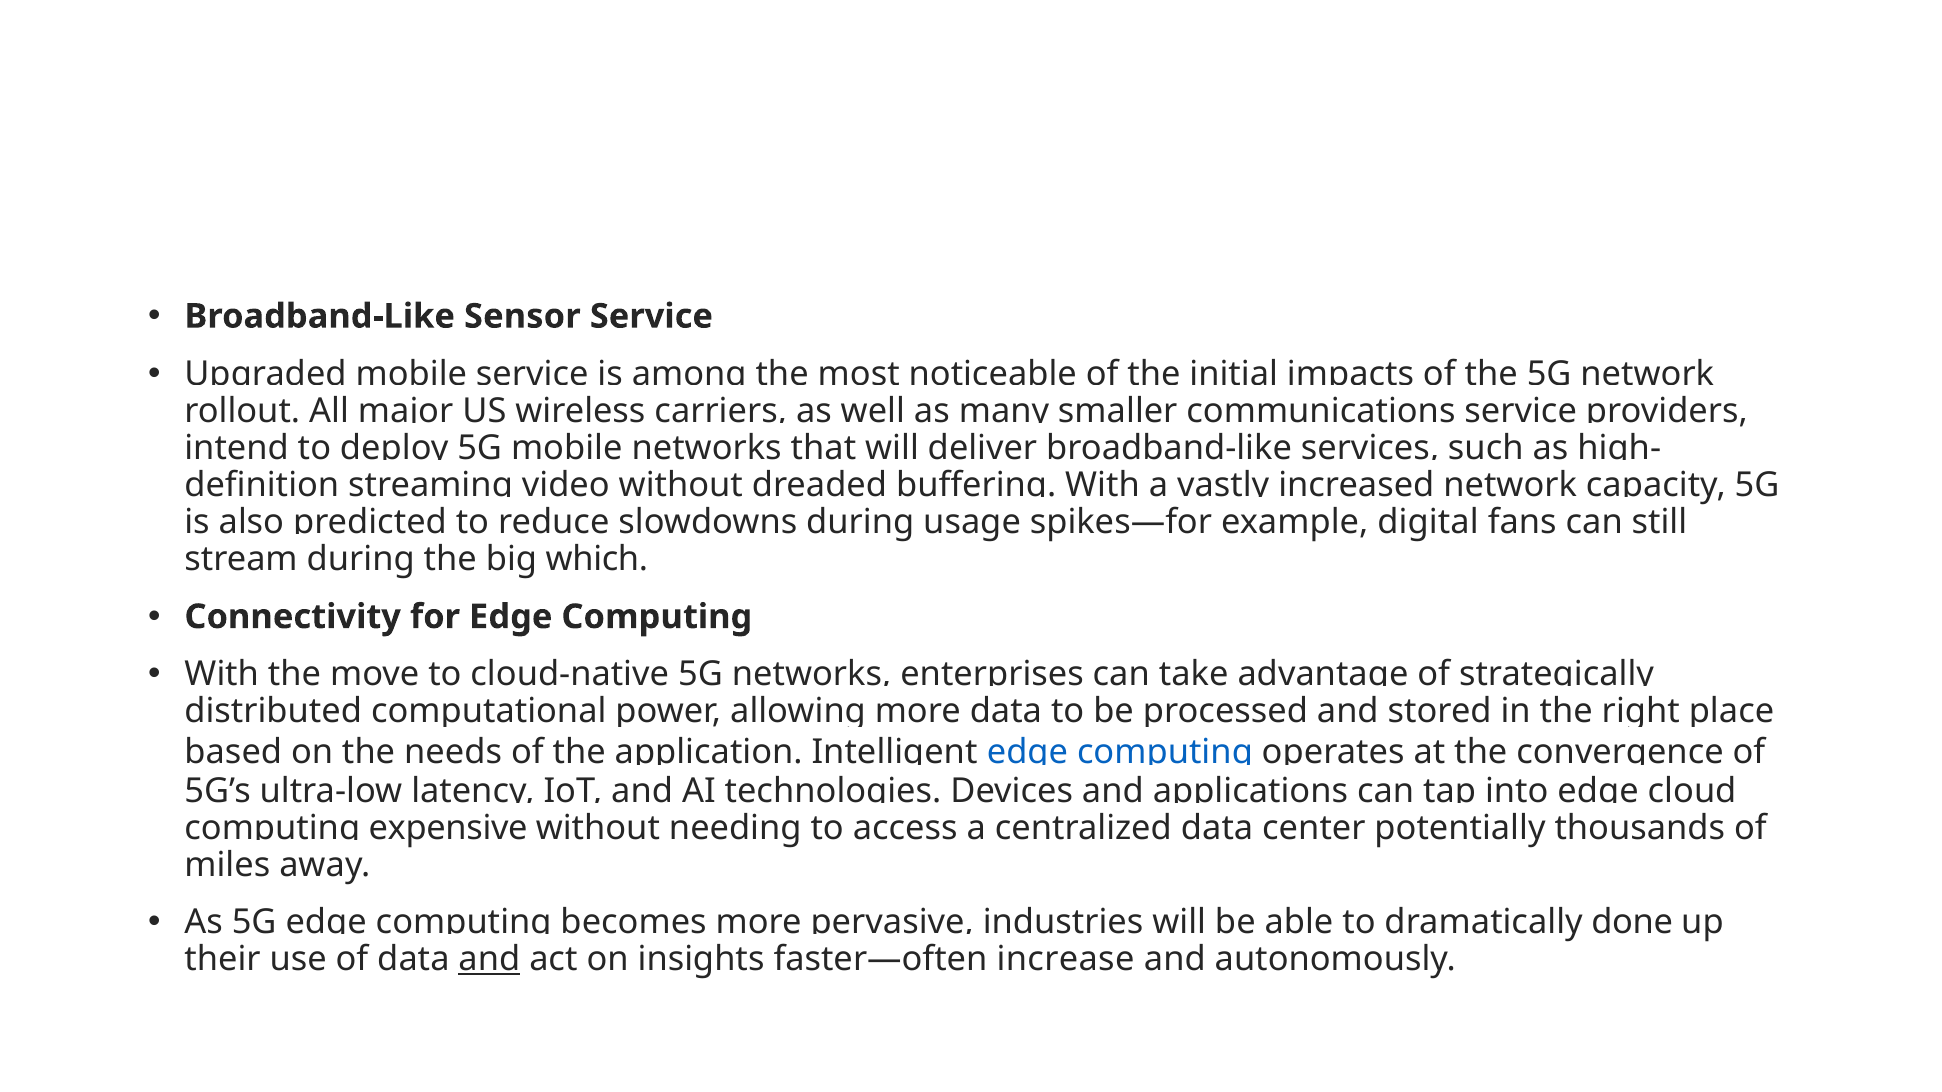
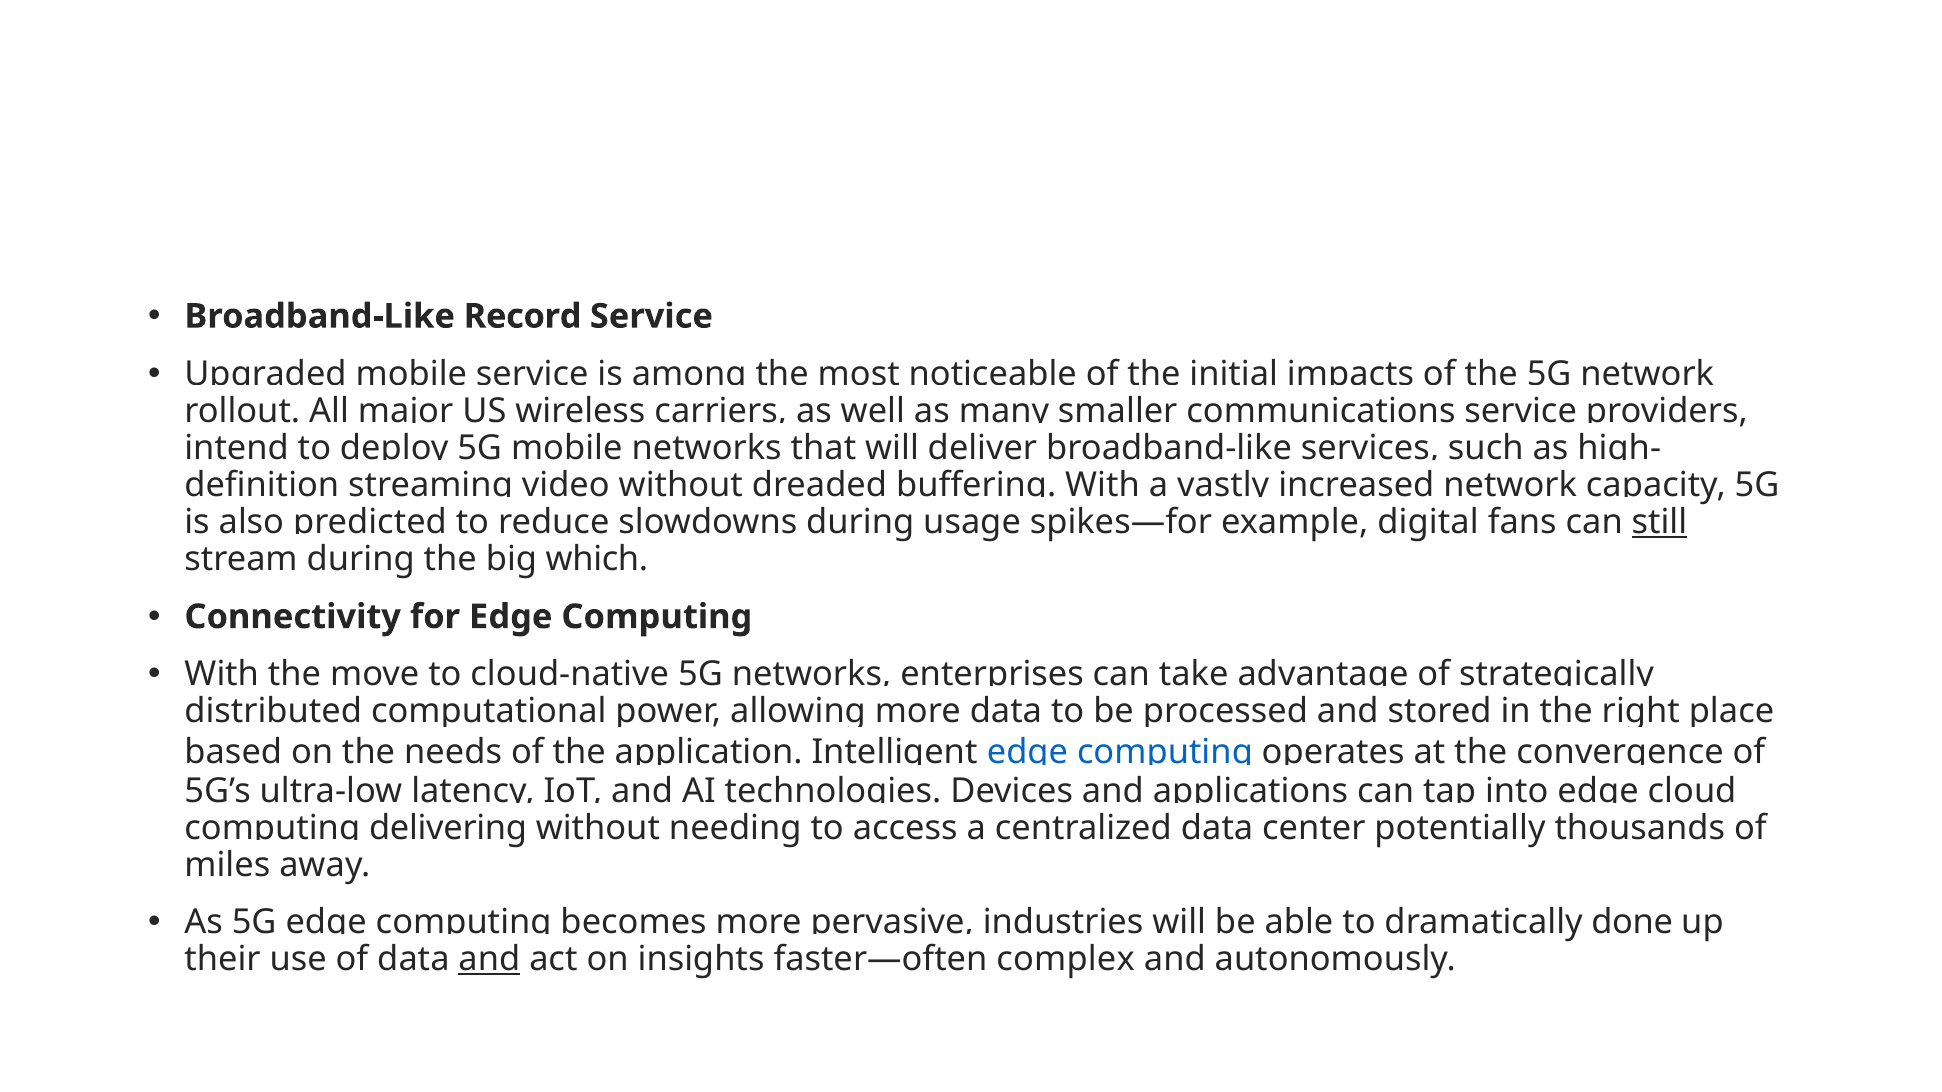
Sensor: Sensor -> Record
still underline: none -> present
expensive: expensive -> delivering
increase: increase -> complex
